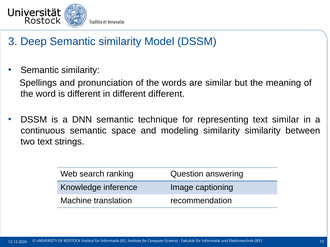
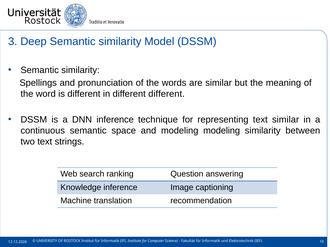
DNN semantic: semantic -> inference
modeling similarity: similarity -> modeling
